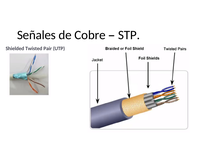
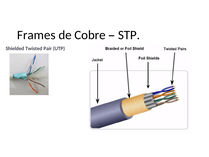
Señales: Señales -> Frames
